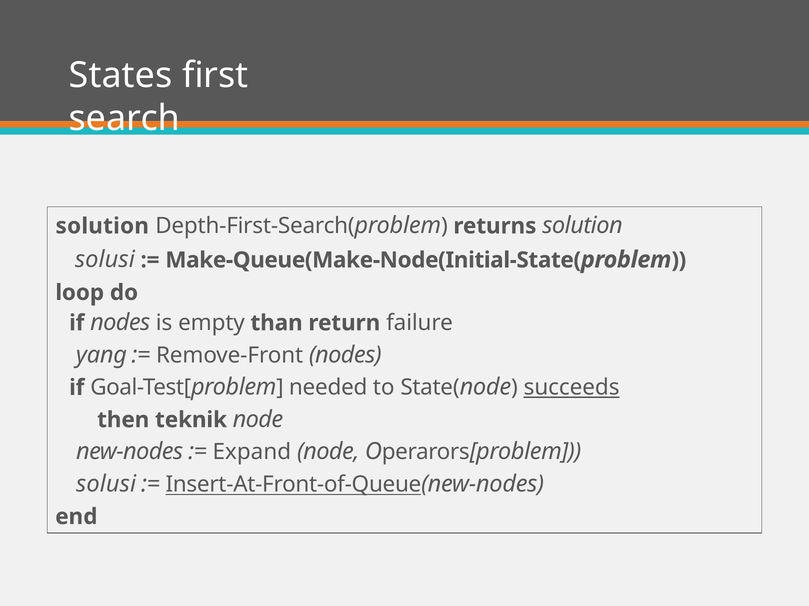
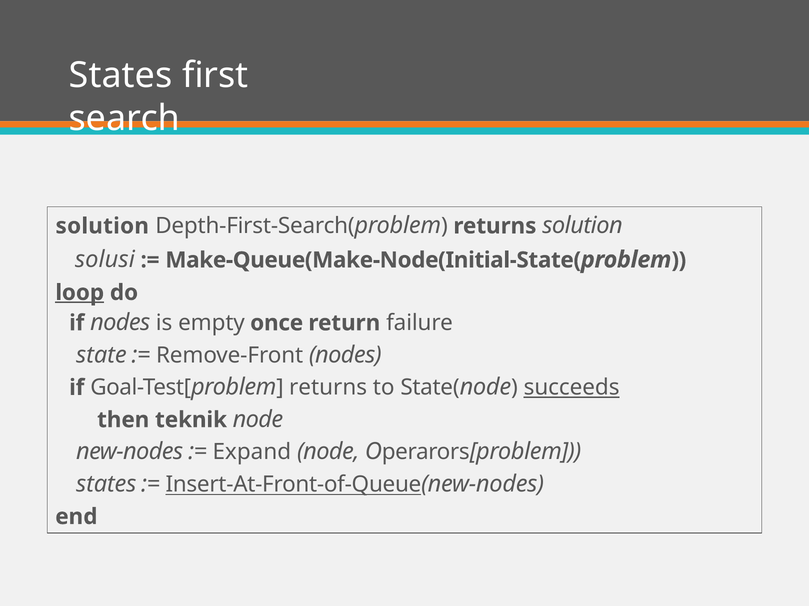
loop underline: none -> present
than: than -> once
yang: yang -> state
Goal-Test[problem needed: needed -> returns
solusi at (106, 484): solusi -> states
